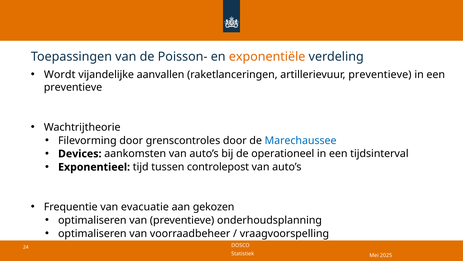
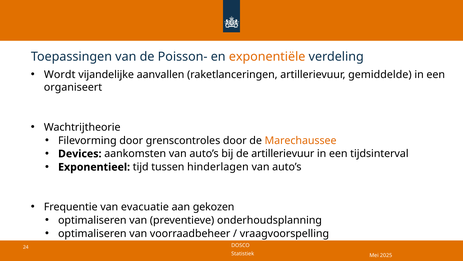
artillerievuur preventieve: preventieve -> gemiddelde
preventieve at (73, 87): preventieve -> organiseert
Marechaussee colour: blue -> orange
de operationeel: operationeel -> artillerievuur
controlepost: controlepost -> hinderlagen
